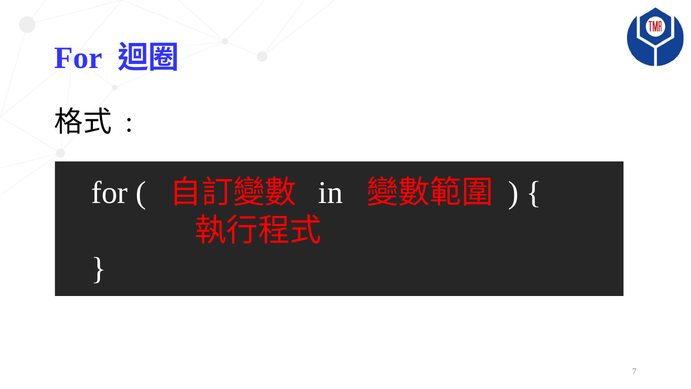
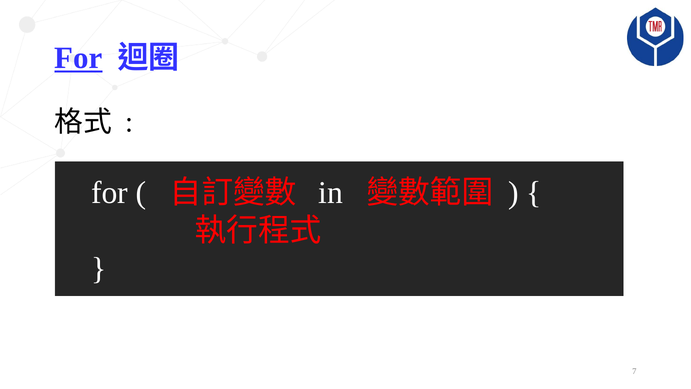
For at (78, 58) underline: none -> present
